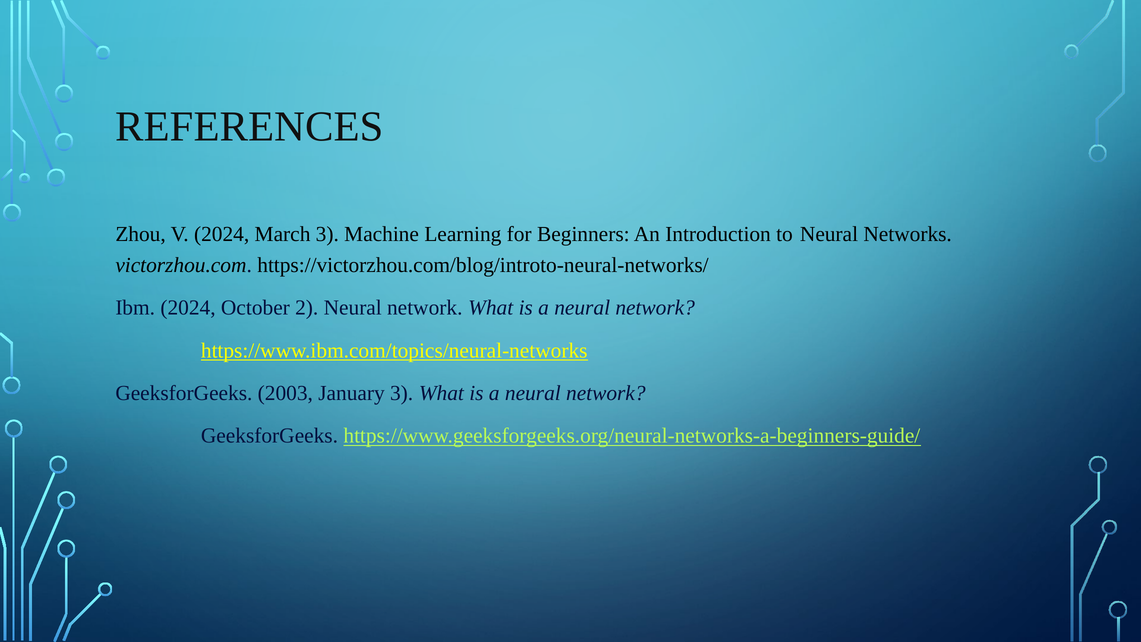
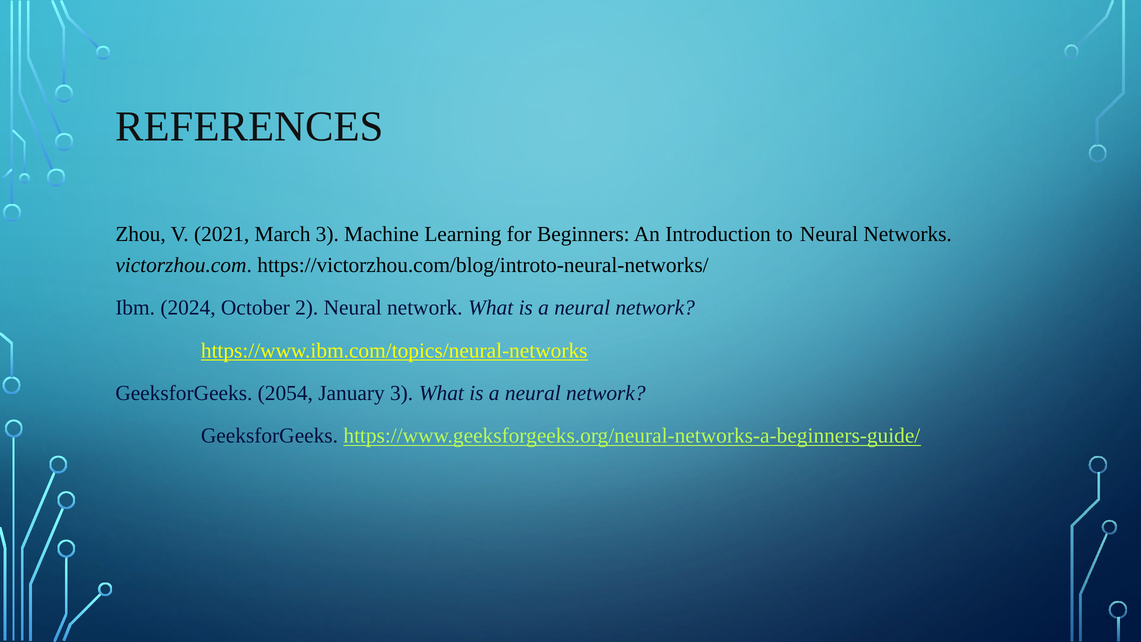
V 2024: 2024 -> 2021
2003: 2003 -> 2054
